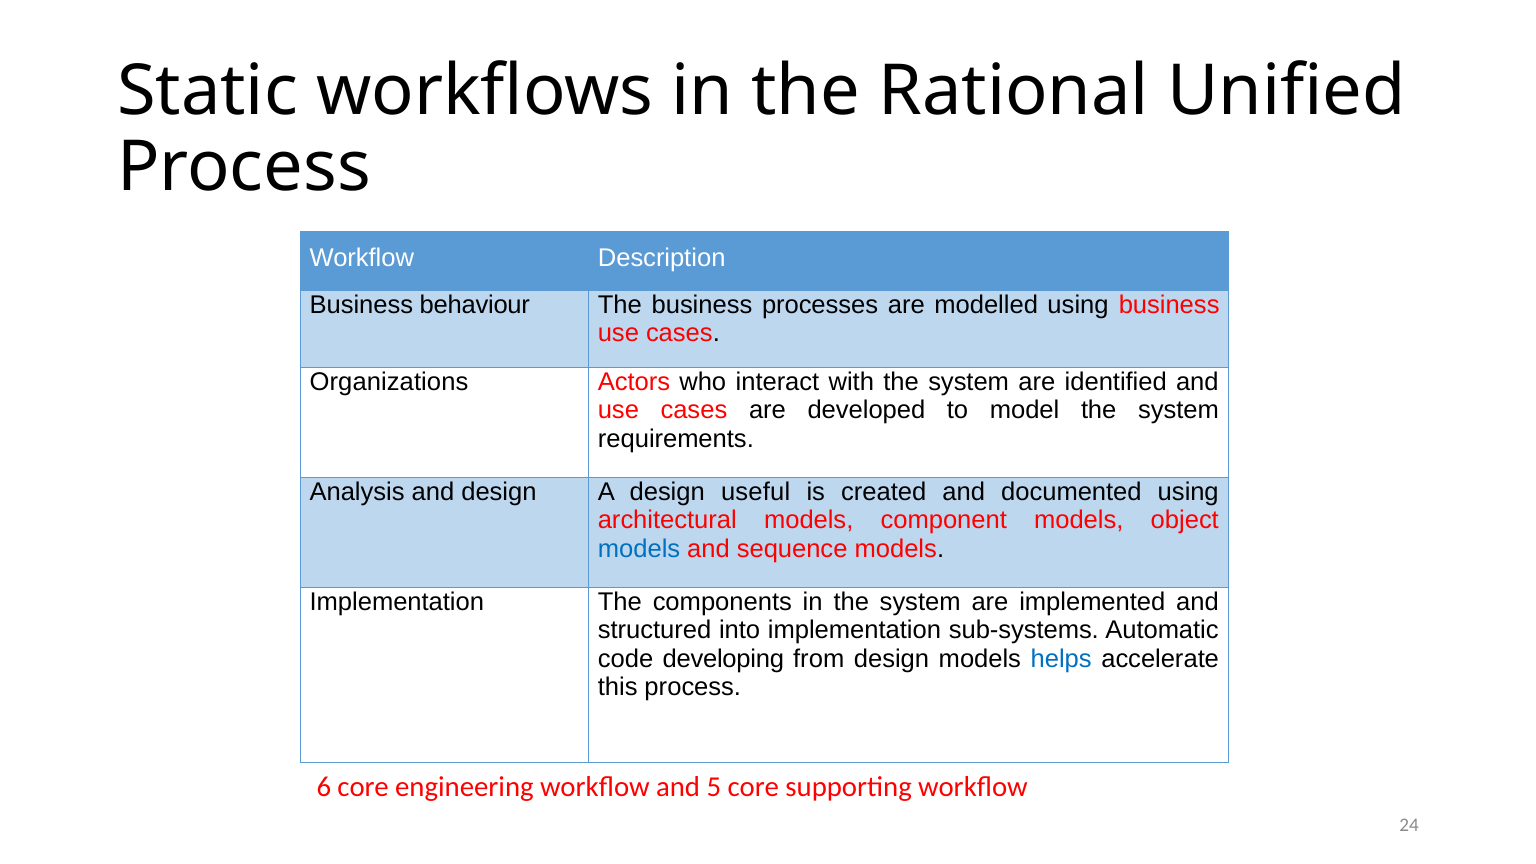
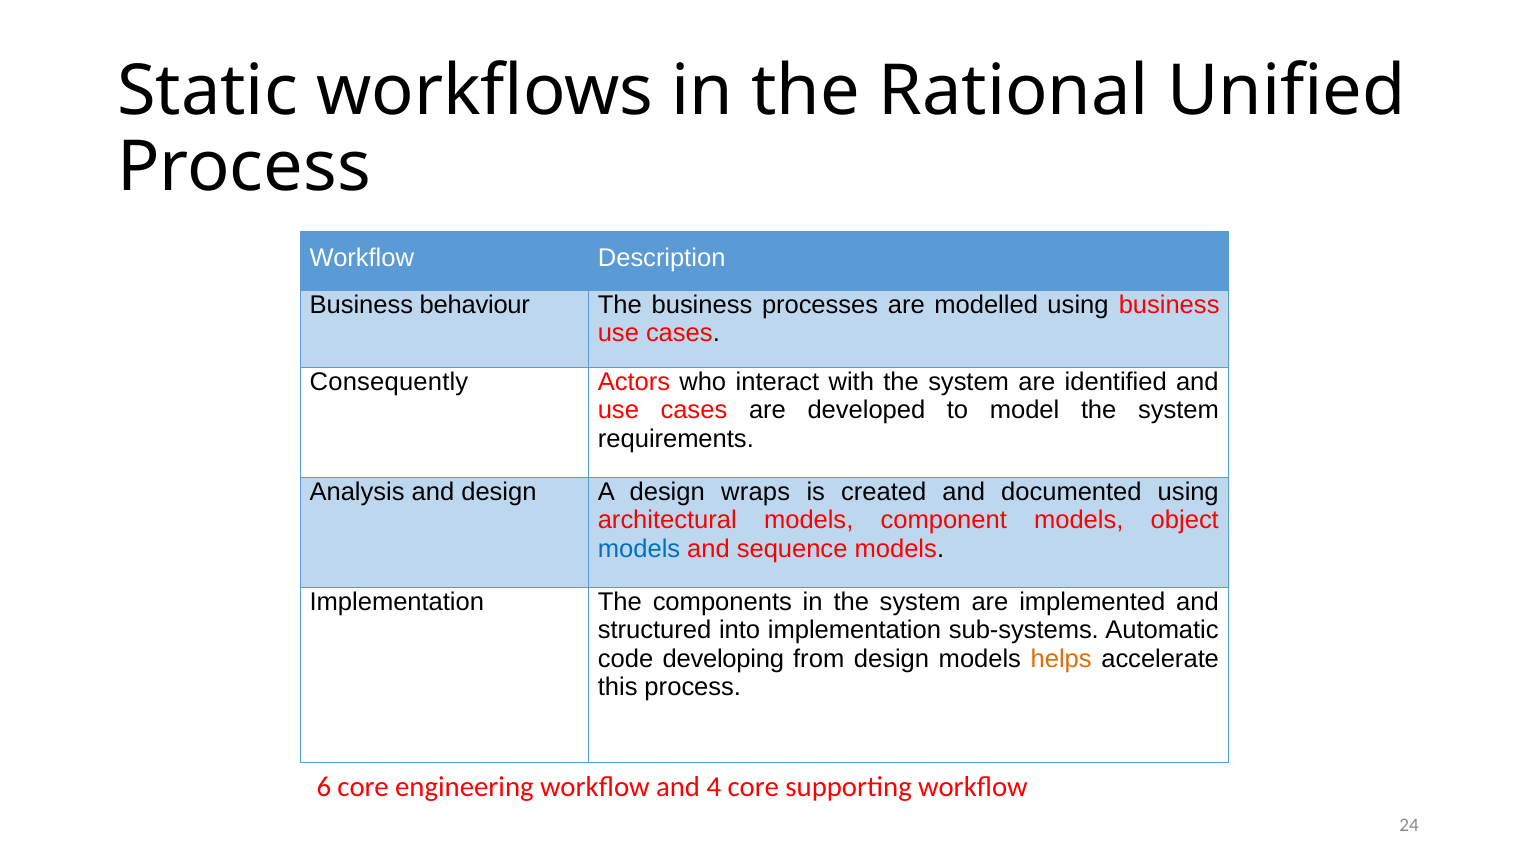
Organizations: Organizations -> Consequently
useful: useful -> wraps
helps colour: blue -> orange
5: 5 -> 4
